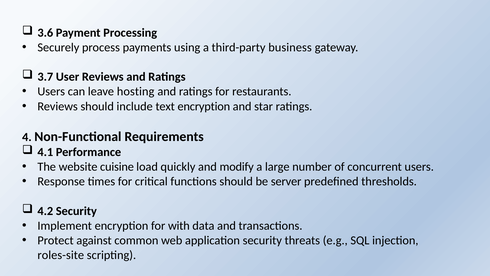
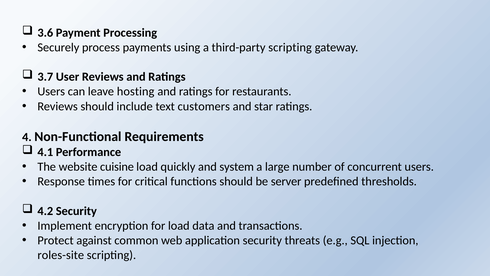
third-party business: business -> scripting
text encryption: encryption -> customers
modify: modify -> system
for with: with -> load
